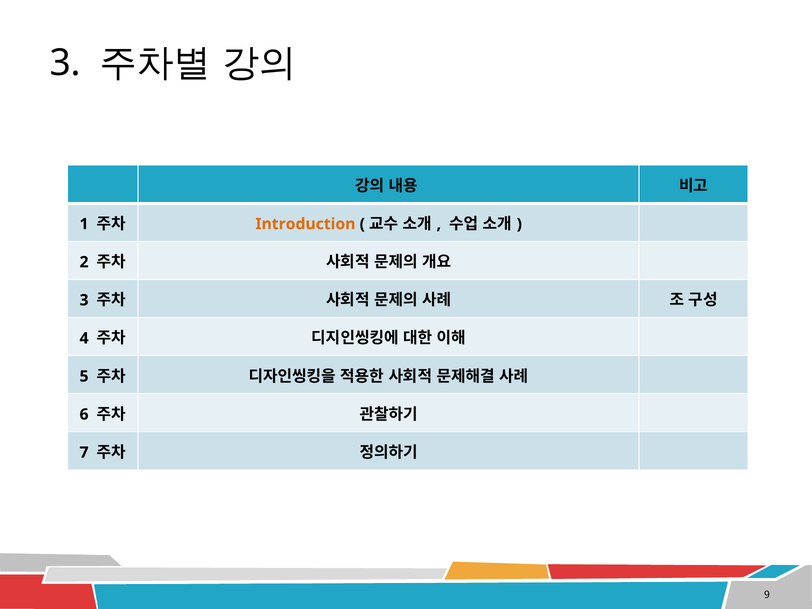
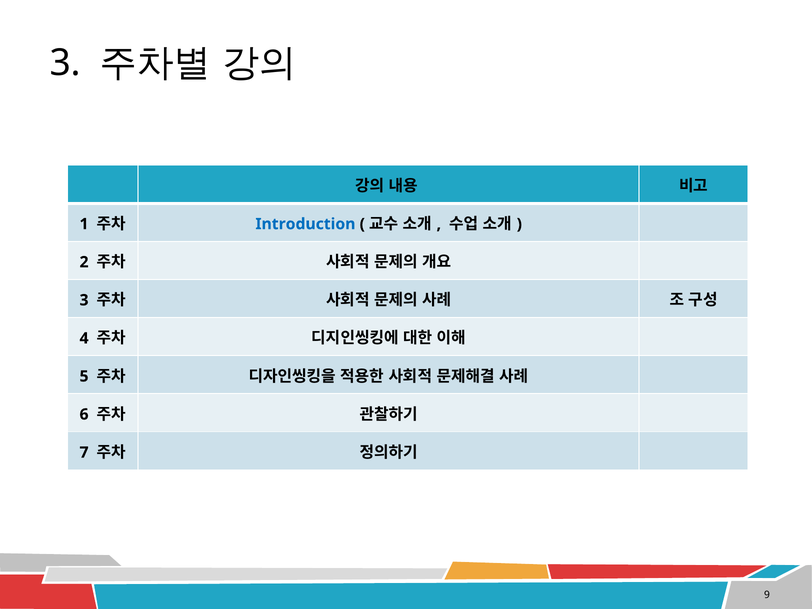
Introduction colour: orange -> blue
